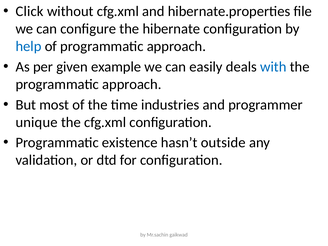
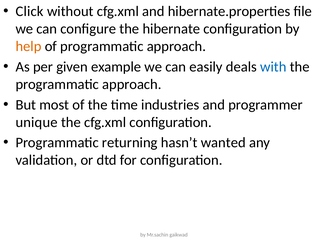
help colour: blue -> orange
existence: existence -> returning
outside: outside -> wanted
